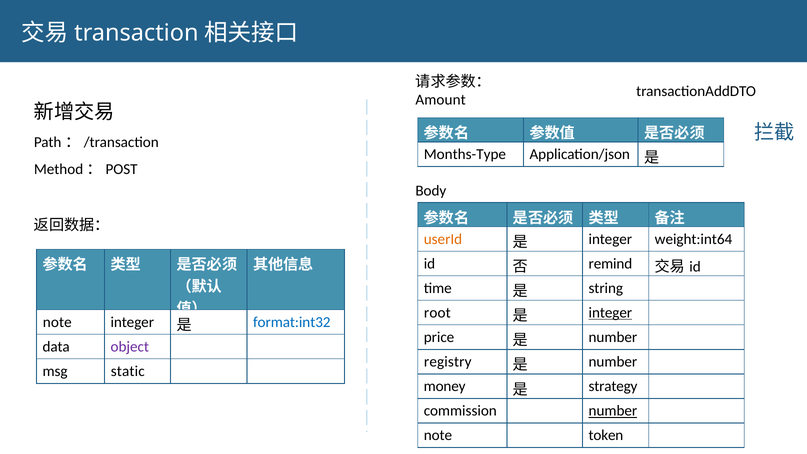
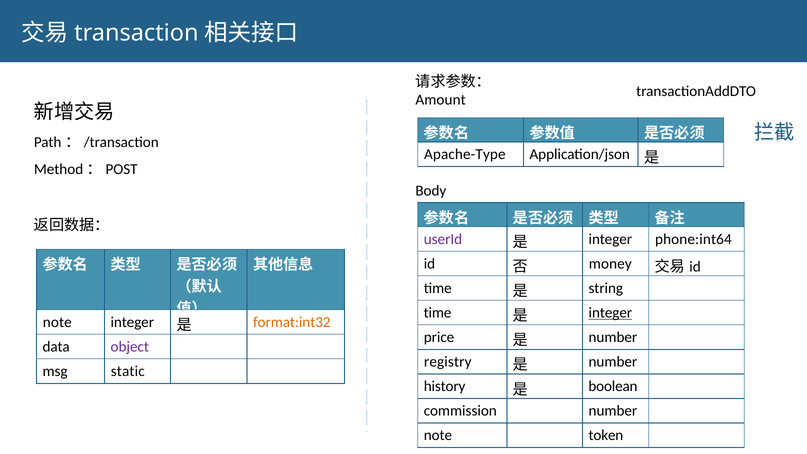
Months-Type: Months-Type -> Apache-Type
userId colour: orange -> purple
weight:int64: weight:int64 -> phone:int64
remind: remind -> money
root at (437, 313): root -> time
format:int32 colour: blue -> orange
money: money -> history
strategy: strategy -> boolean
number at (613, 411) underline: present -> none
